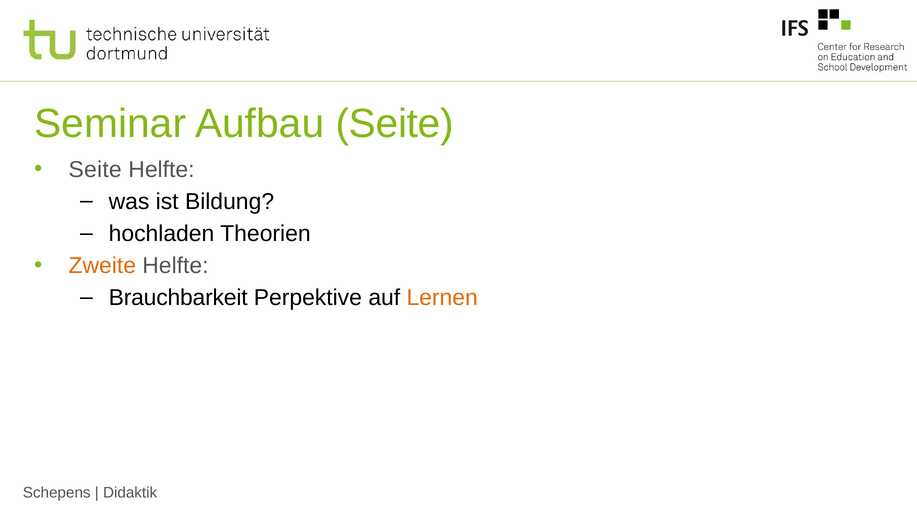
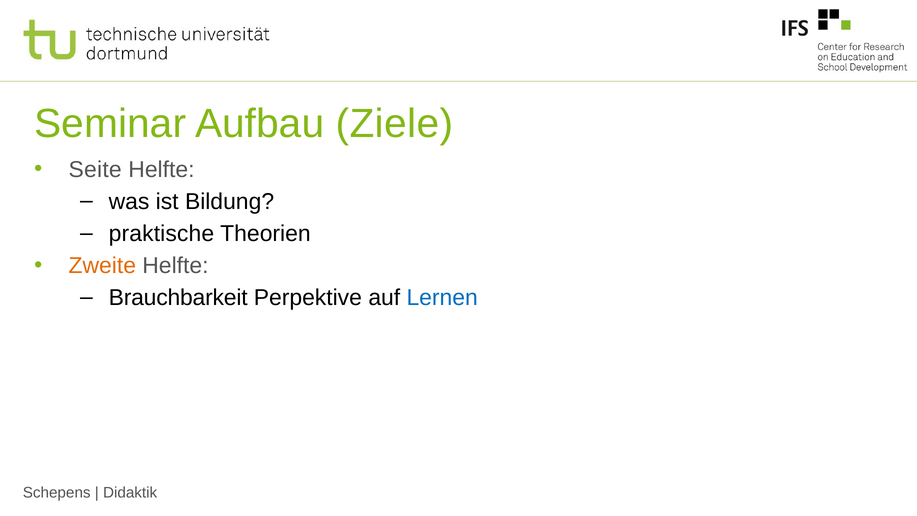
Aufbau Seite: Seite -> Ziele
hochladen: hochladen -> praktische
Lernen colour: orange -> blue
